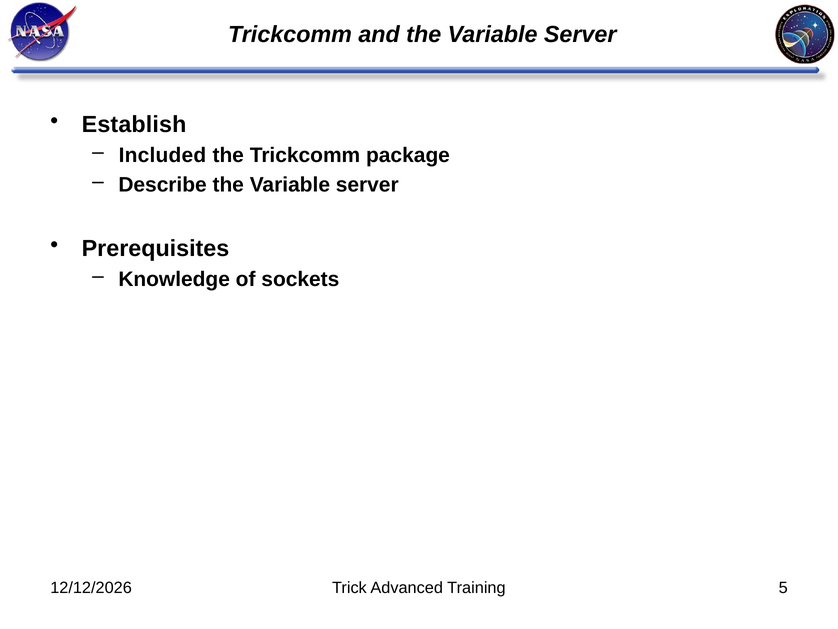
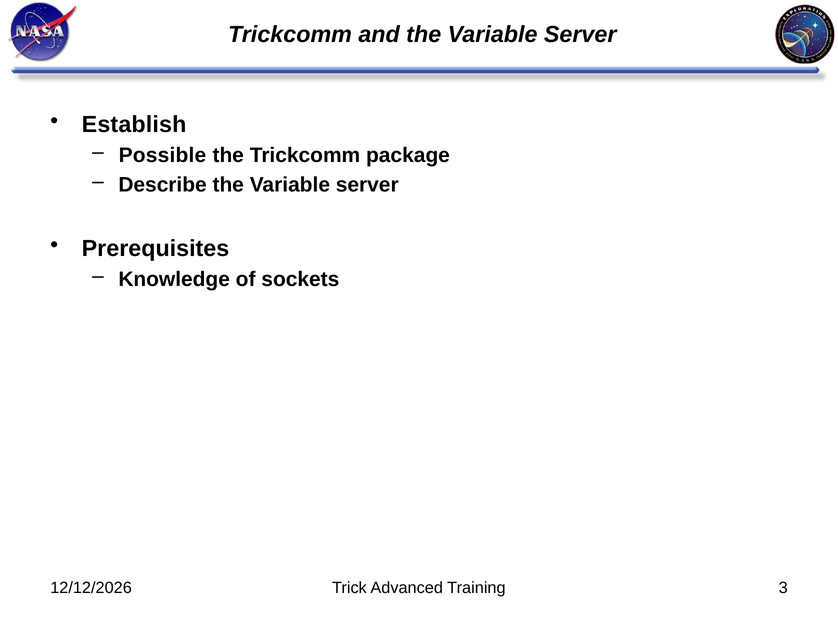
Included: Included -> Possible
5: 5 -> 3
